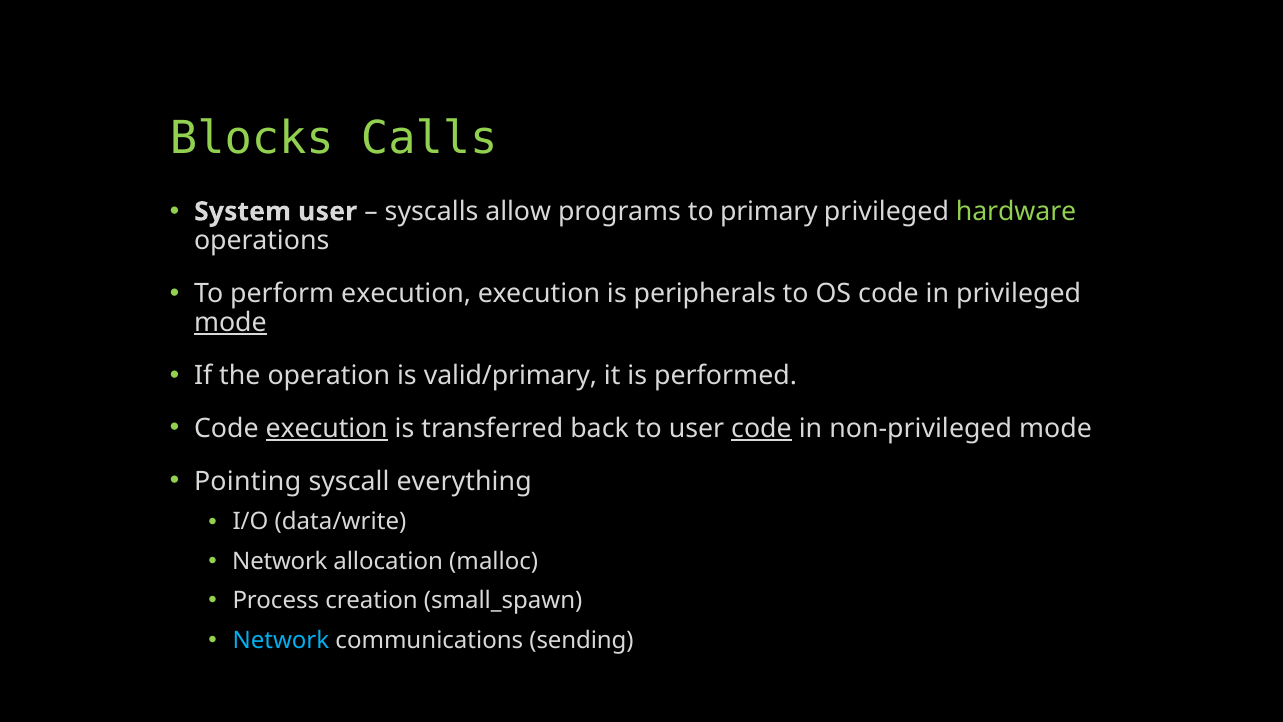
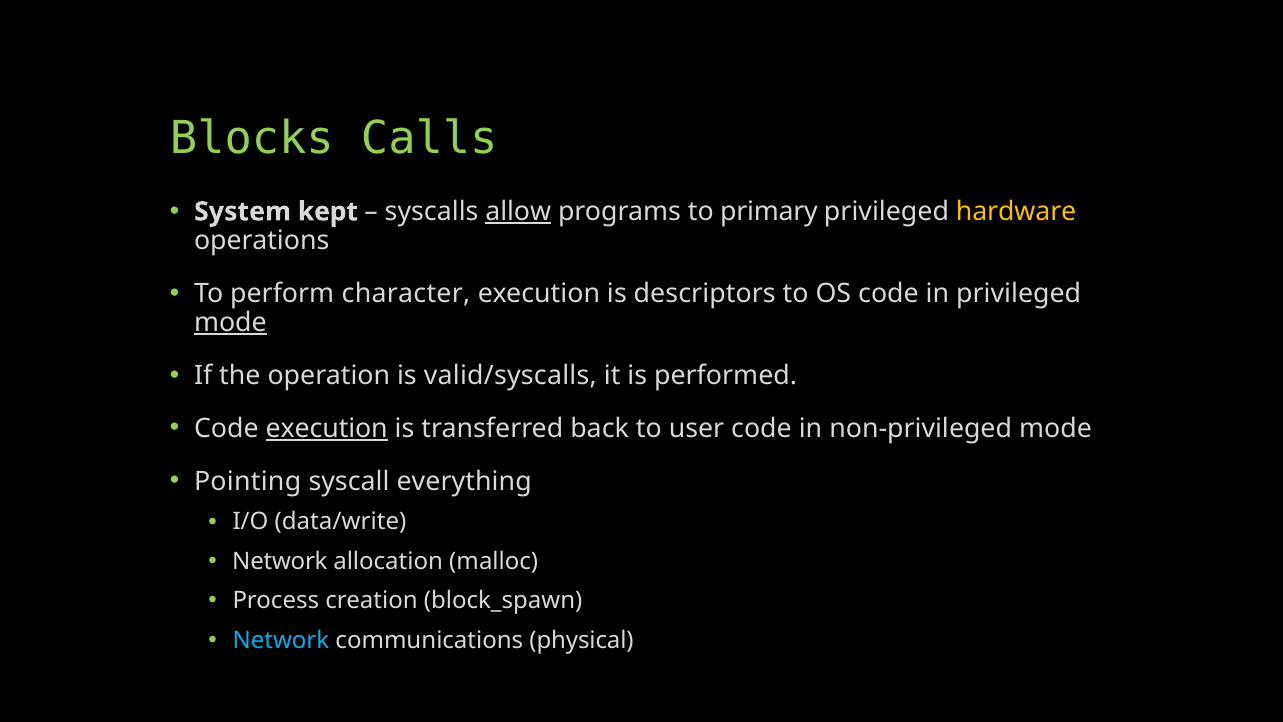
System user: user -> kept
allow underline: none -> present
hardware colour: light green -> yellow
perform execution: execution -> character
peripherals: peripherals -> descriptors
valid/primary: valid/primary -> valid/syscalls
code at (761, 428) underline: present -> none
small_spawn: small_spawn -> block_spawn
sending: sending -> physical
